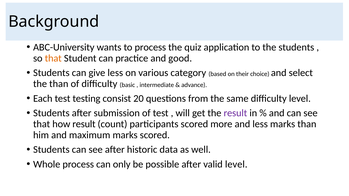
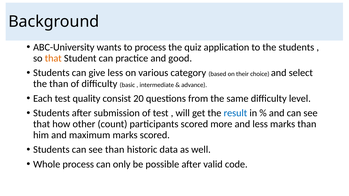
testing: testing -> quality
result at (235, 113) colour: purple -> blue
how result: result -> other
see after: after -> than
valid level: level -> code
